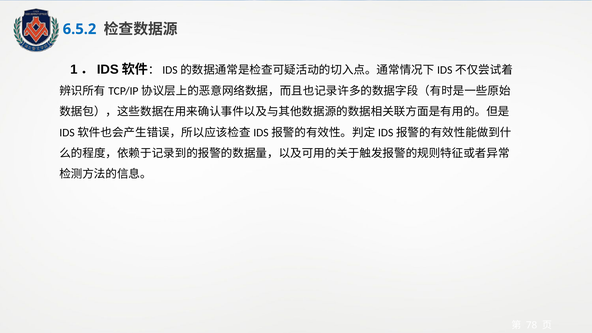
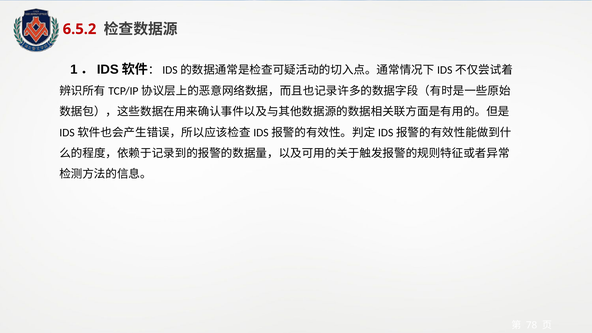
6.5.2 colour: blue -> red
